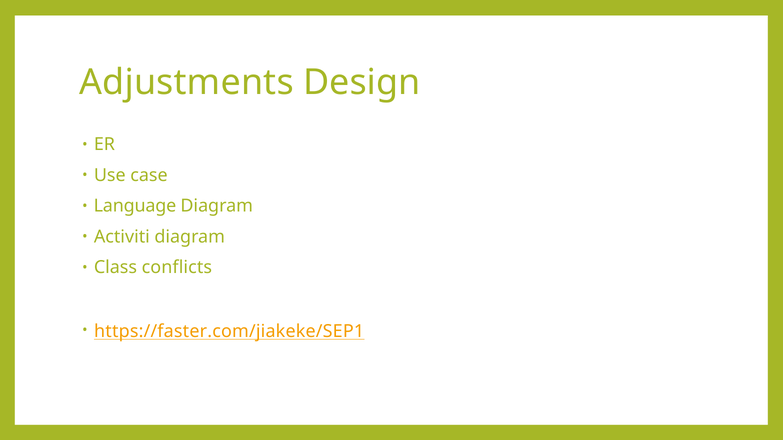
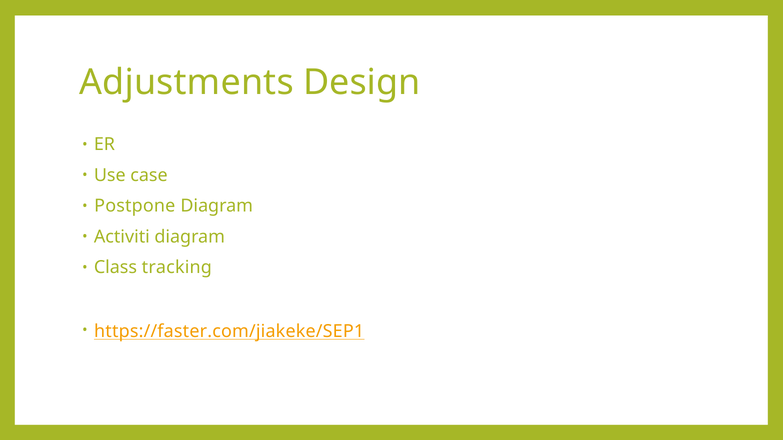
Language: Language -> Postpone
conflicts: conflicts -> tracking
